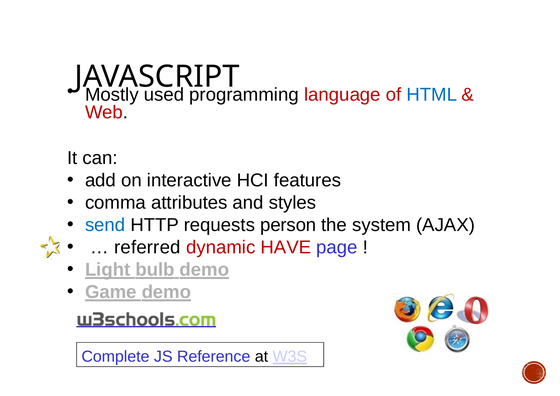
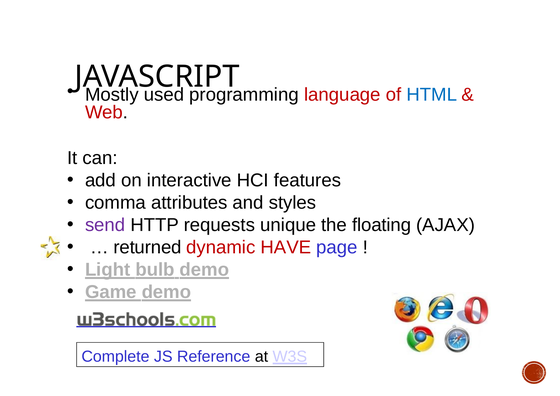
send colour: blue -> purple
person: person -> unique
system: system -> floating
referred: referred -> returned
